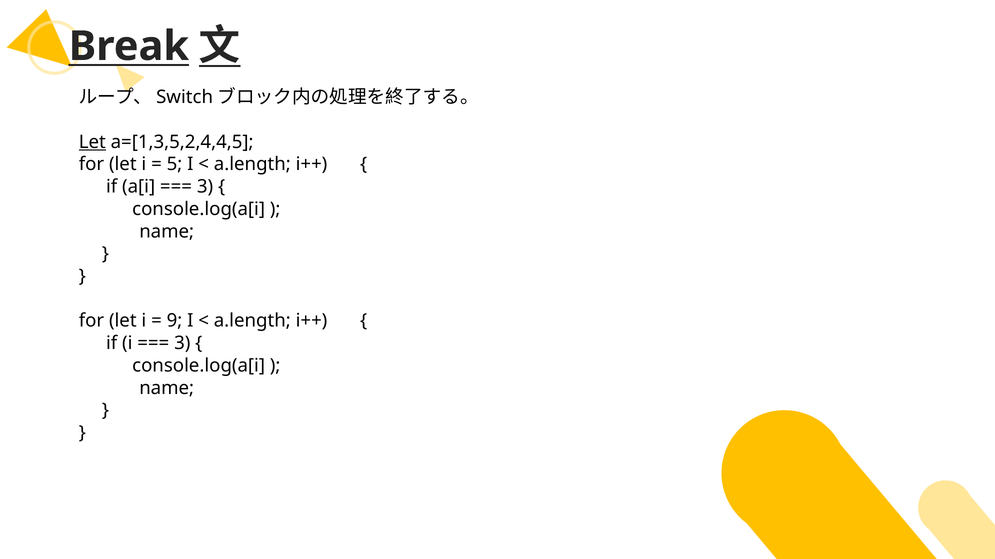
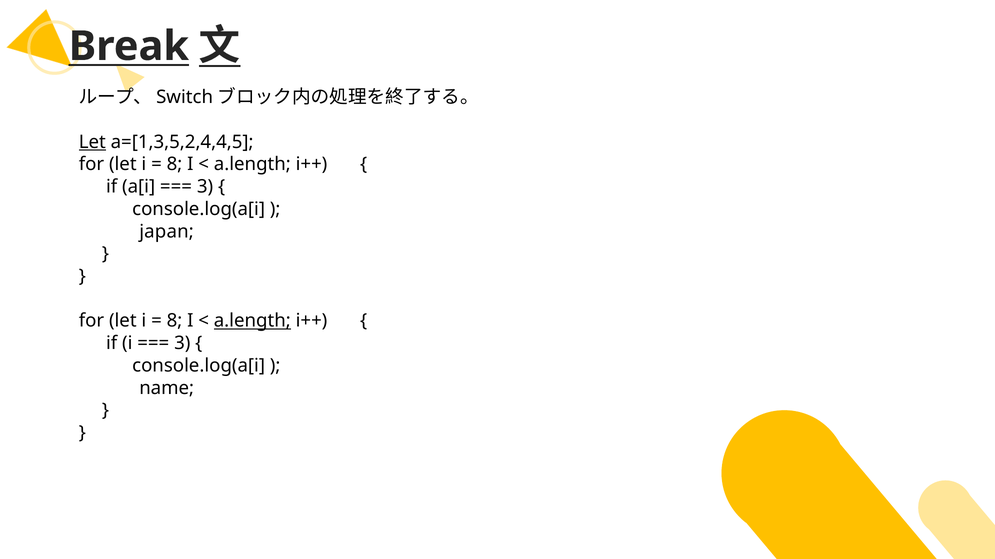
5 at (175, 164): 5 -> 8
name at (167, 232): name -> japan
9 at (175, 321): 9 -> 8
a.length at (252, 321) underline: none -> present
